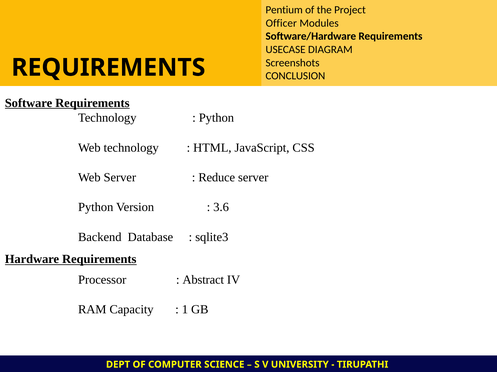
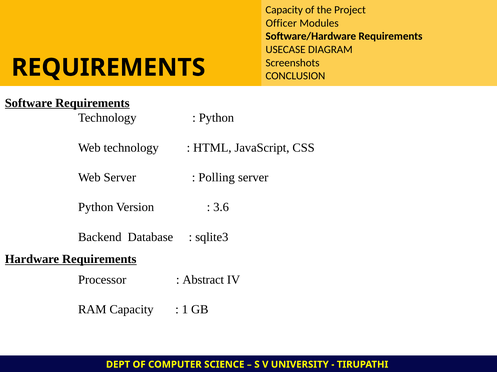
Pentium at (284, 10): Pentium -> Capacity
Reduce: Reduce -> Polling
